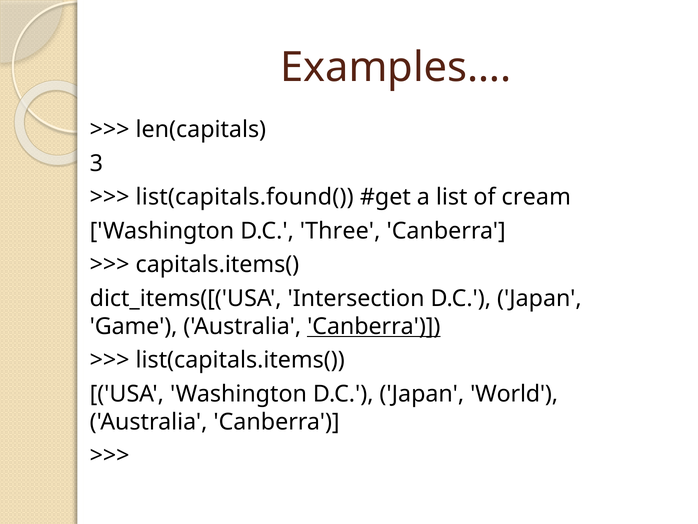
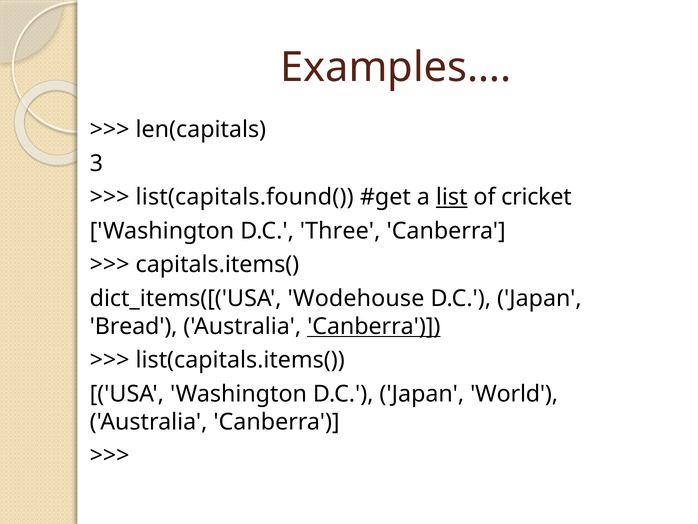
list underline: none -> present
cream: cream -> cricket
Intersection: Intersection -> Wodehouse
Game: Game -> Bread
